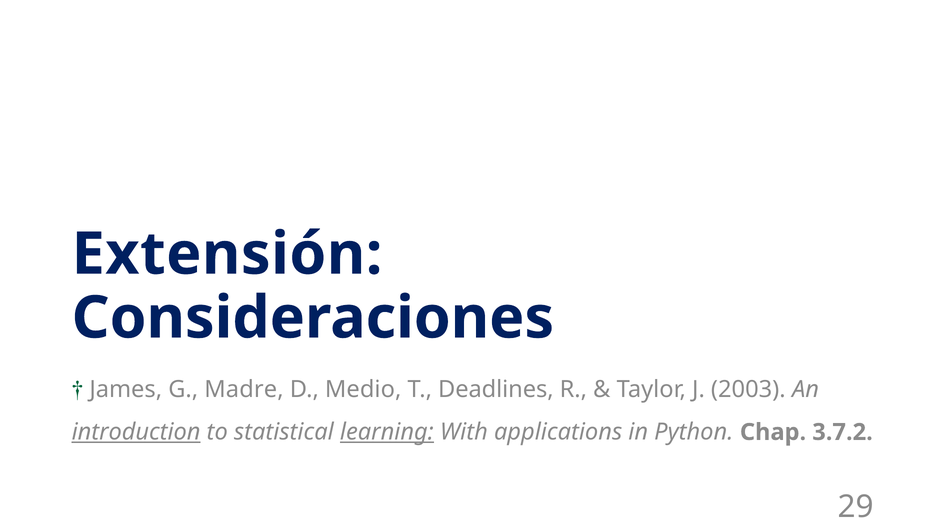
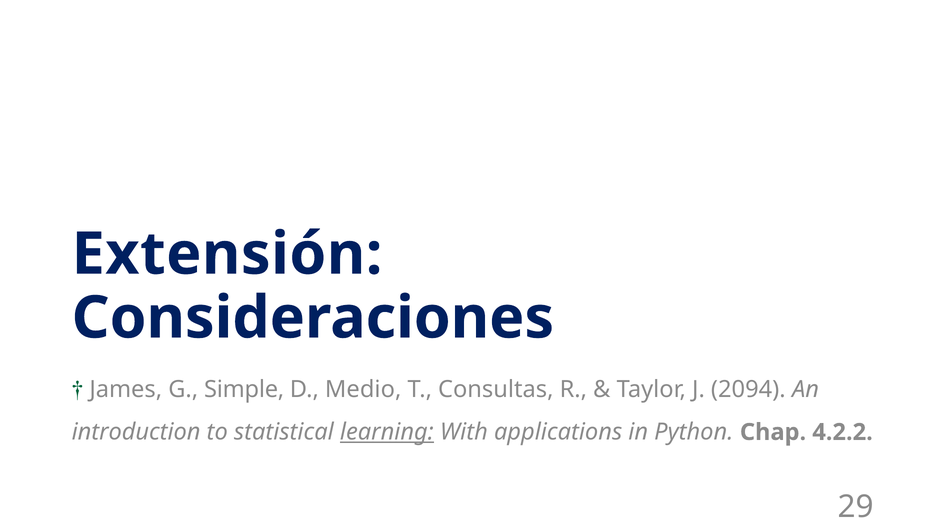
Madre: Madre -> Simple
Deadlines: Deadlines -> Consultas
2003: 2003 -> 2094
introduction underline: present -> none
3.7.2: 3.7.2 -> 4.2.2
